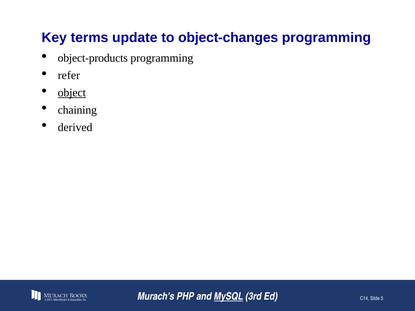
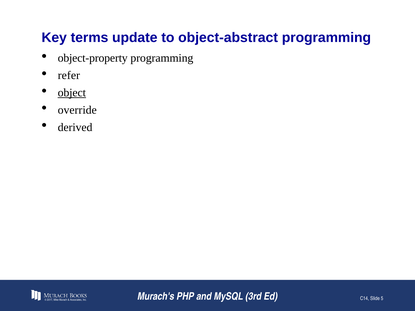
object-changes: object-changes -> object-abstract
object-products: object-products -> object-property
chaining: chaining -> override
MySQL underline: present -> none
